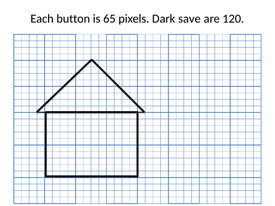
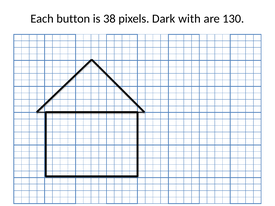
65: 65 -> 38
save: save -> with
120: 120 -> 130
